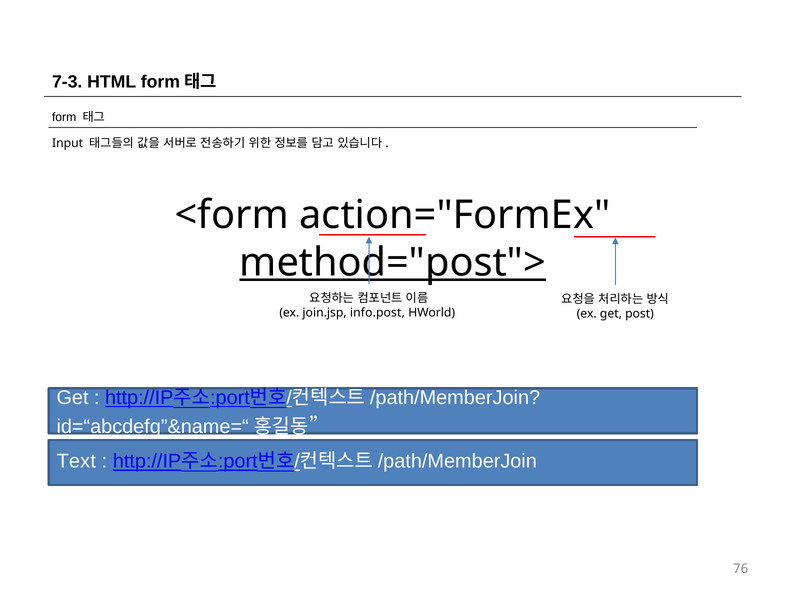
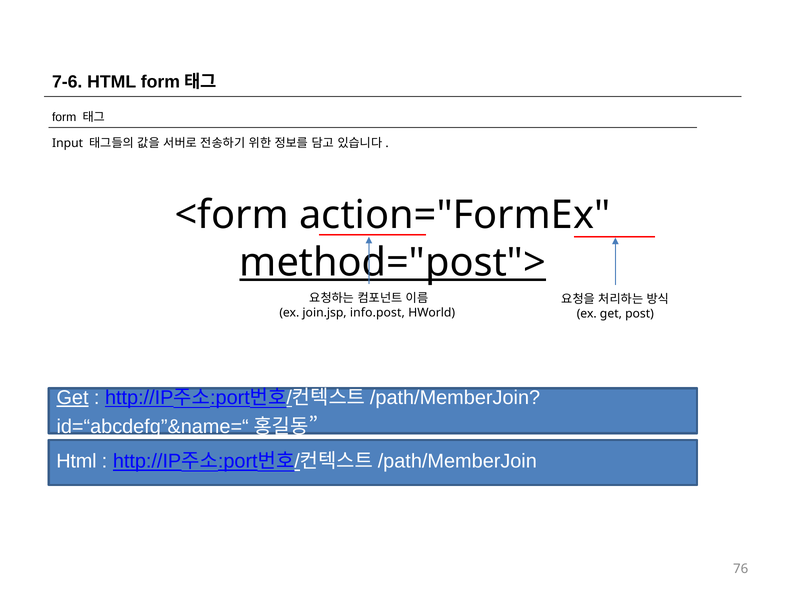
7-3: 7-3 -> 7-6
Get at (73, 398) underline: none -> present
Text at (76, 461): Text -> Html
